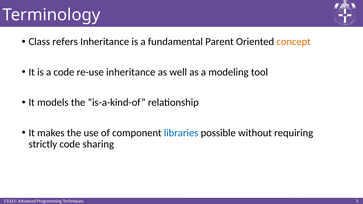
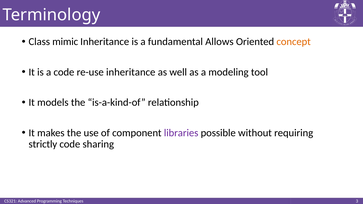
refers: refers -> mimic
Parent: Parent -> Allows
libraries colour: blue -> purple
